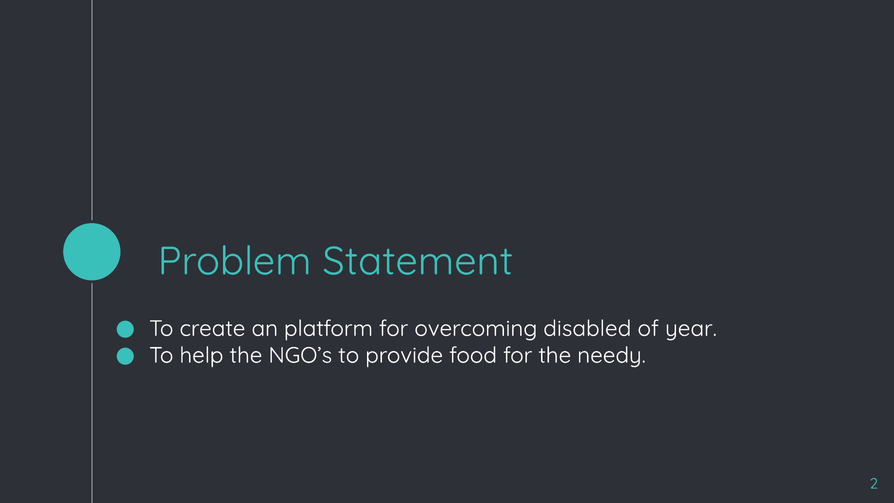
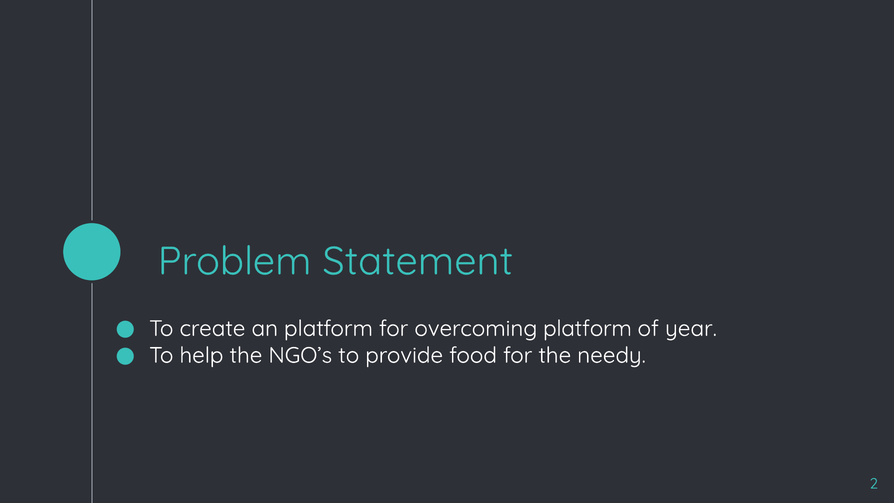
overcoming disabled: disabled -> platform
